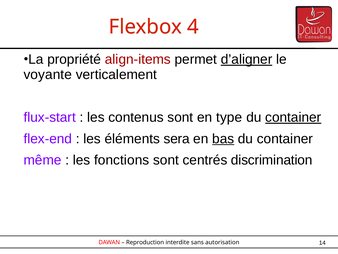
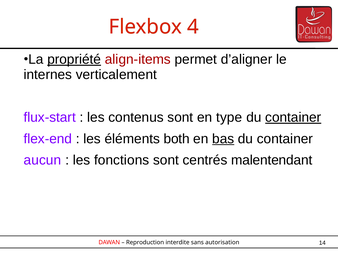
propriété underline: none -> present
d’aligner underline: present -> none
voyante: voyante -> internes
sera: sera -> both
même: même -> aucun
discrimination: discrimination -> malentendant
